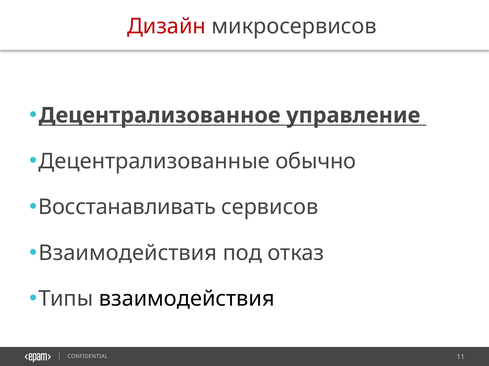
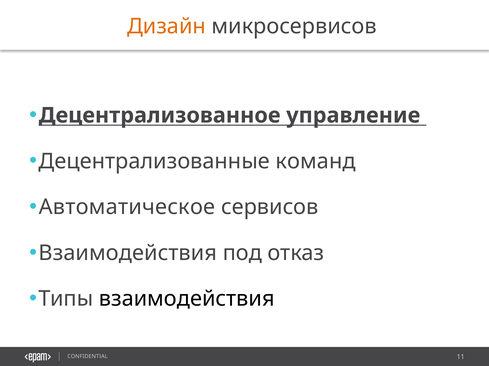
Дизайн colour: red -> orange
обычно: обычно -> команд
Восстанавливать: Восстанавливать -> Автоматическое
